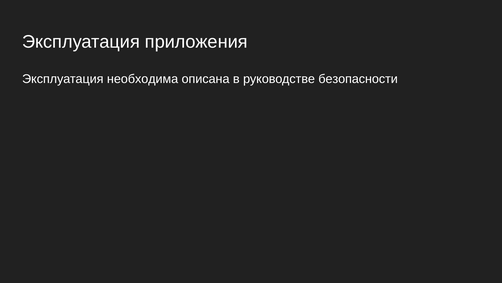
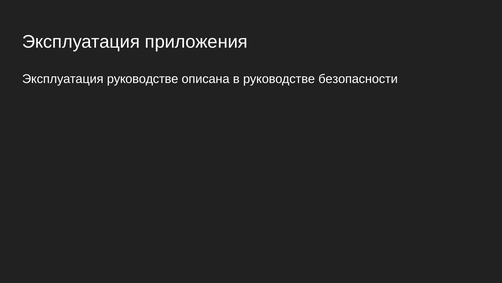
Эксплуатация необходима: необходима -> руководстве
